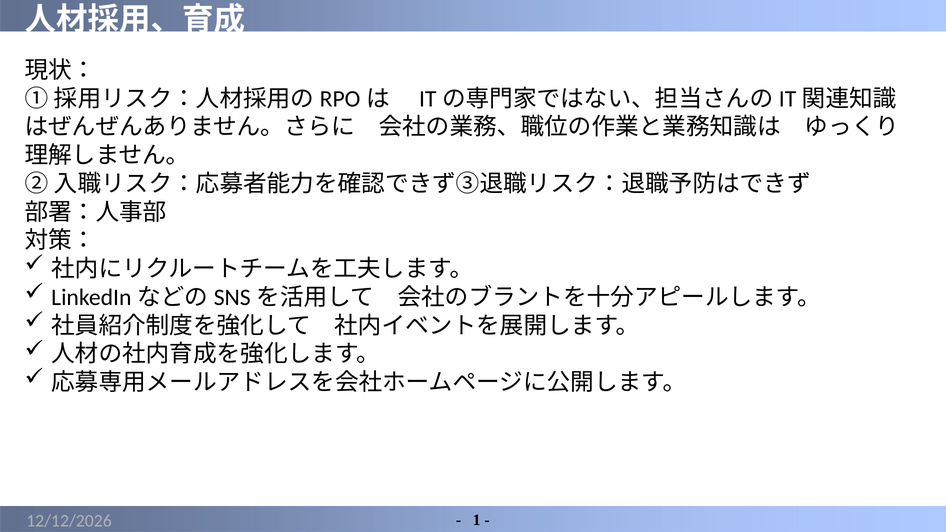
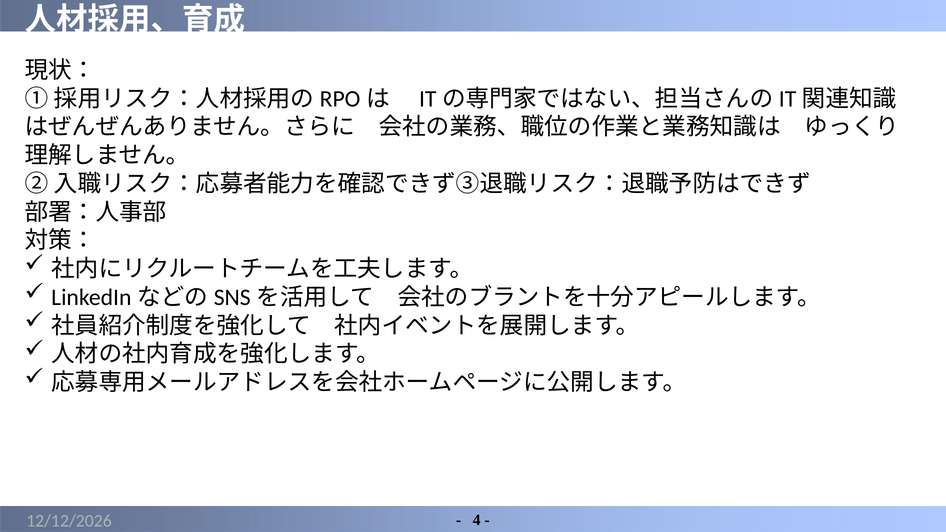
1: 1 -> 4
